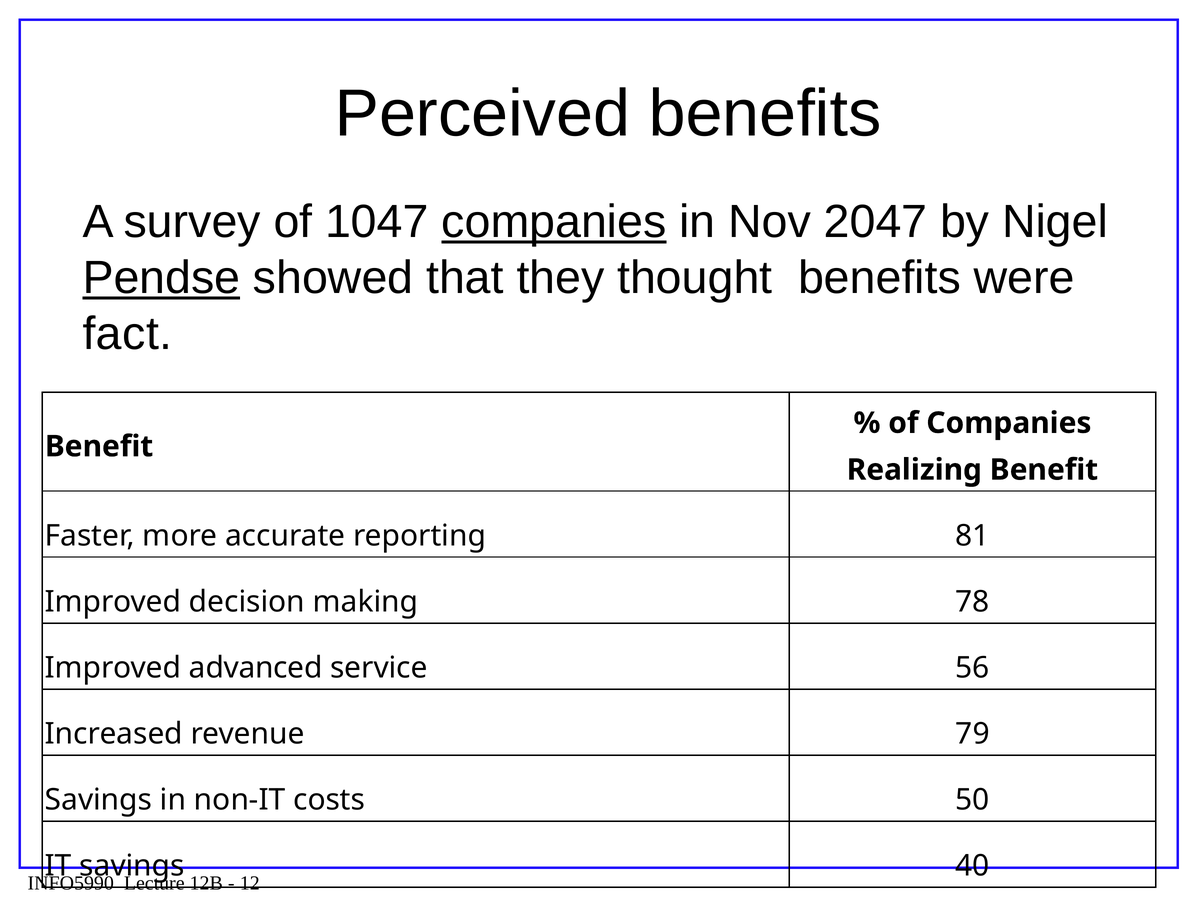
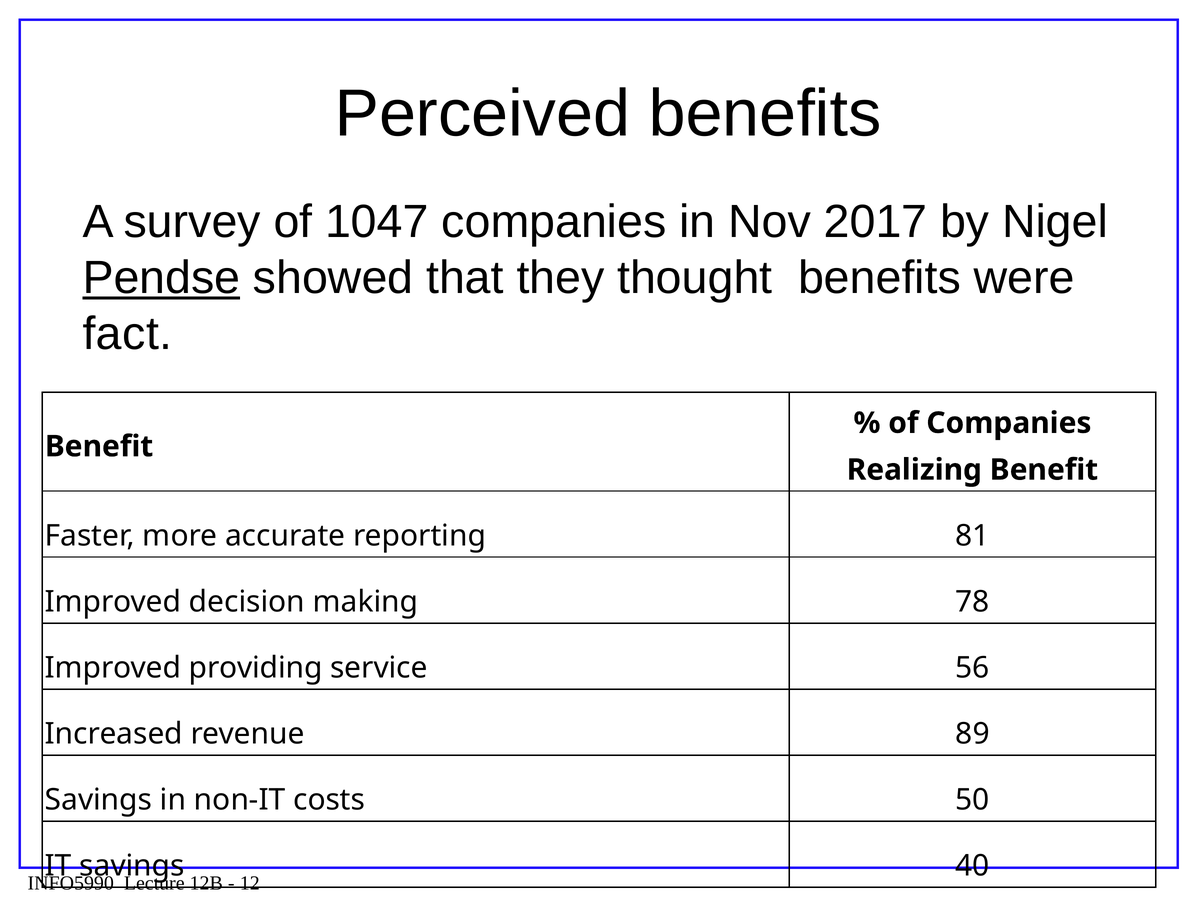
companies at (554, 222) underline: present -> none
2047: 2047 -> 2017
advanced: advanced -> providing
79: 79 -> 89
